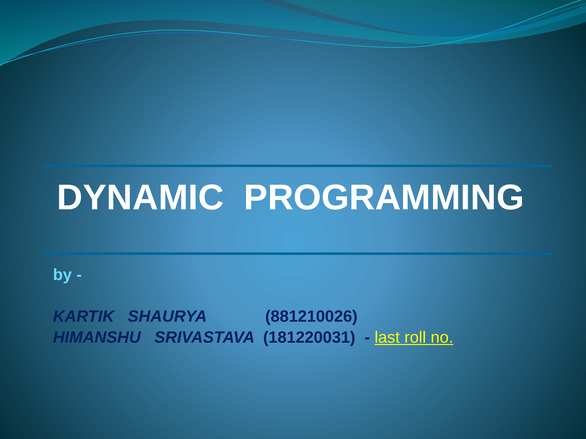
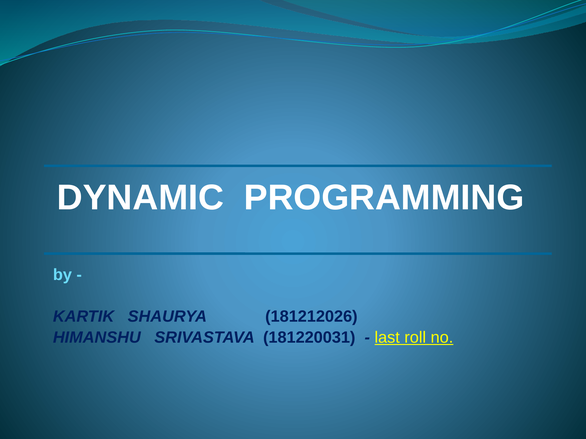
881210026: 881210026 -> 181212026
